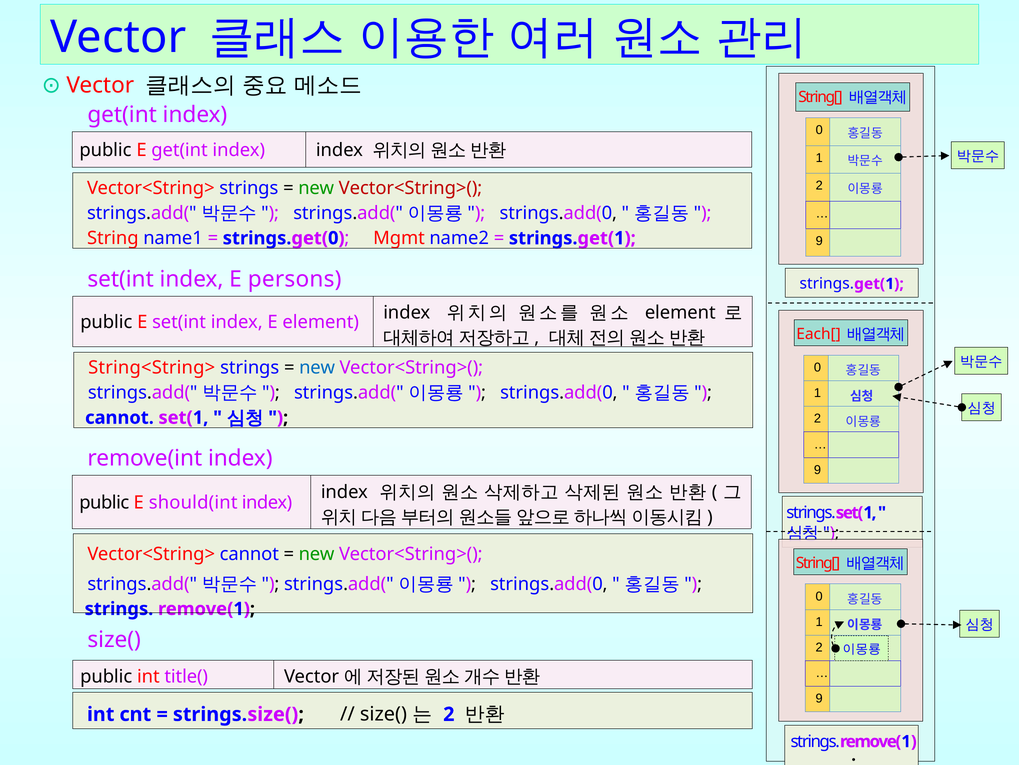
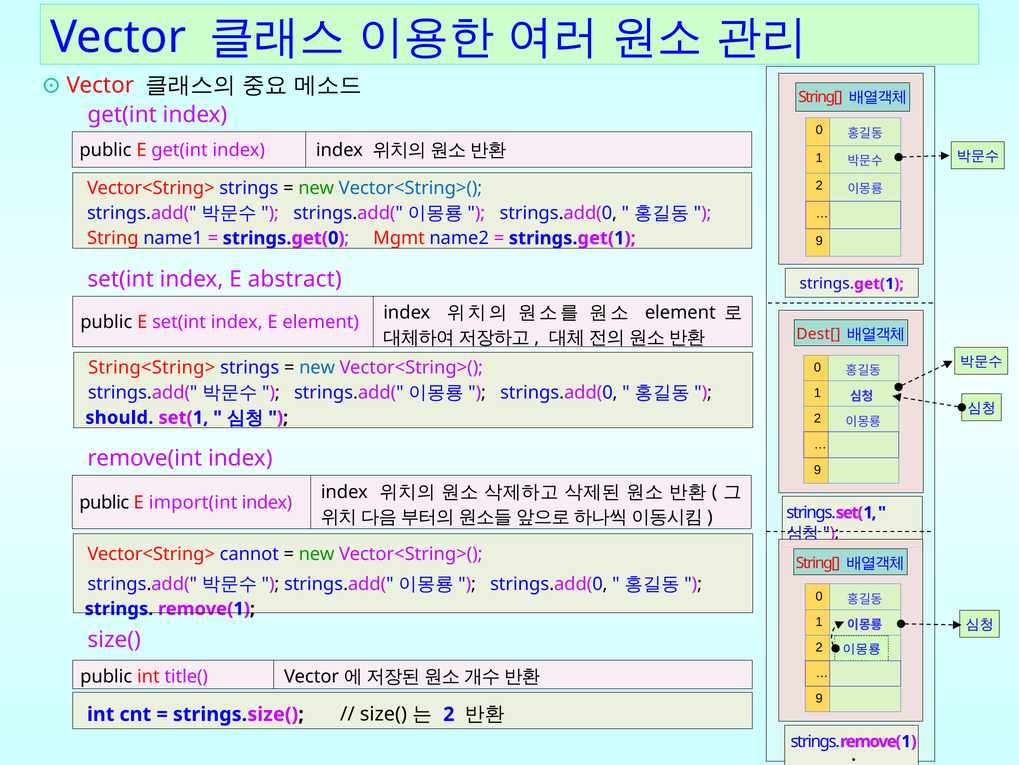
Vector<String>( at (411, 188) colour: red -> blue
persons: persons -> abstract
Each[: Each[ -> Dest[
cannot at (119, 417): cannot -> should
should(int: should(int -> import(int
